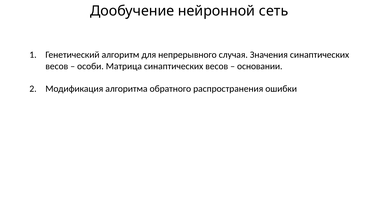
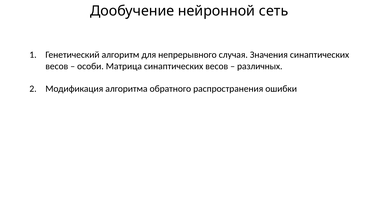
основании: основании -> различных
